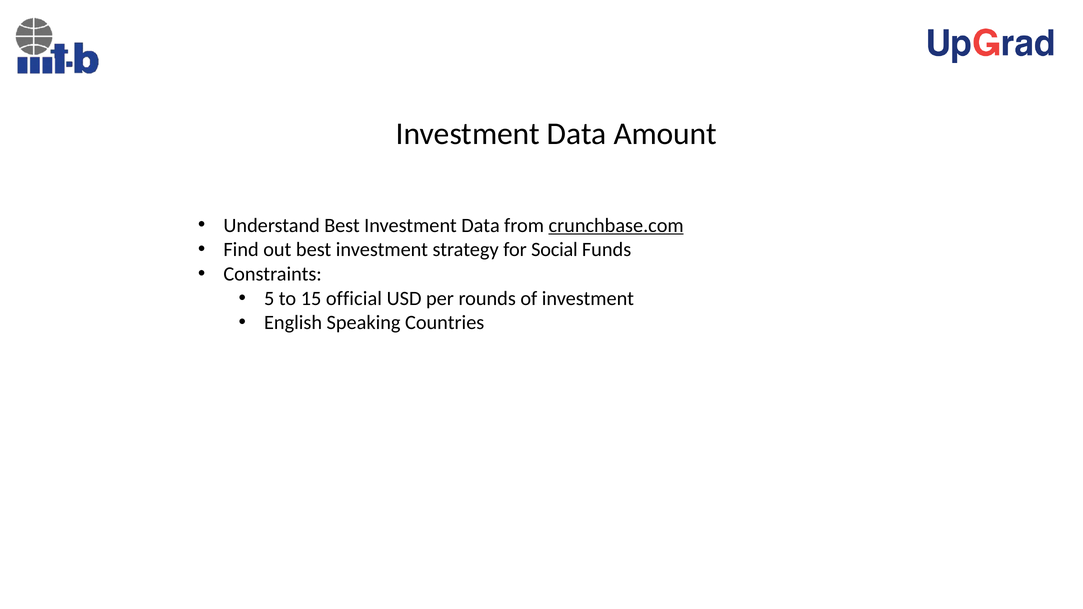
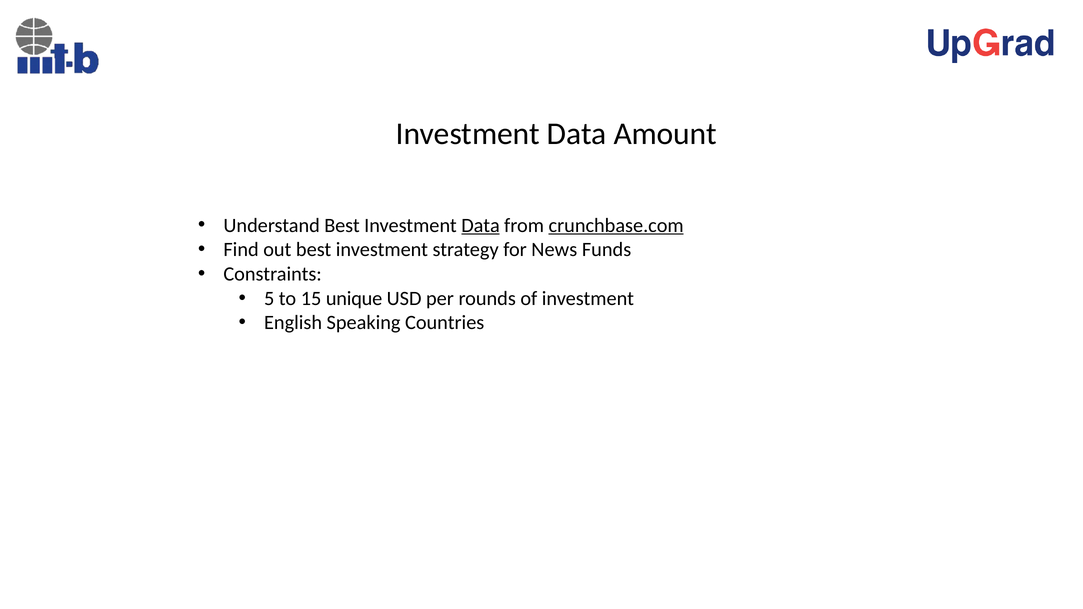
Data at (481, 225) underline: none -> present
Social: Social -> News
official: official -> unique
